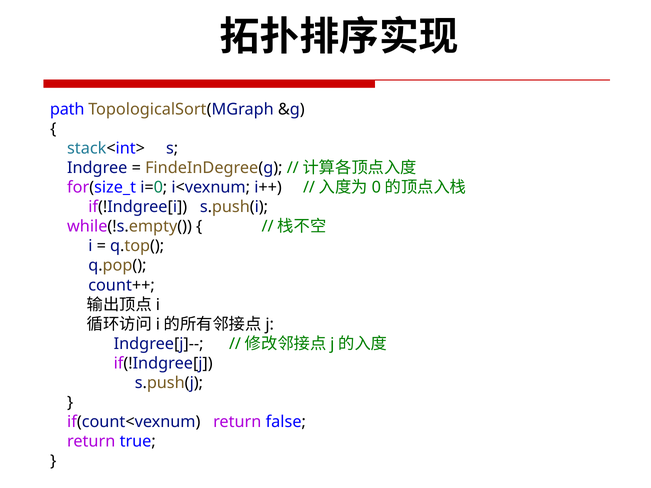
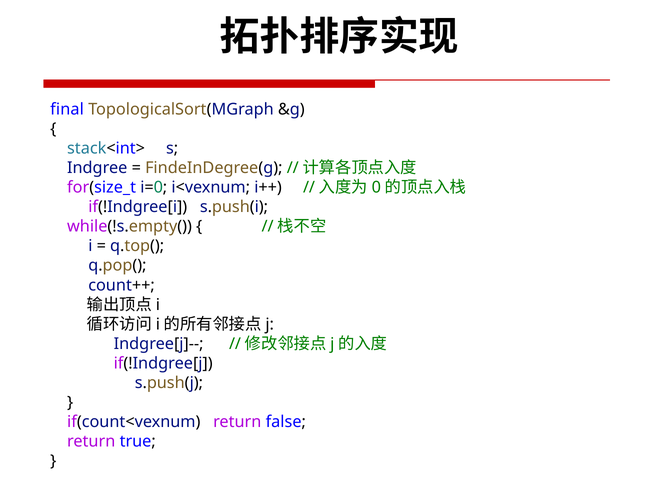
path: path -> final
